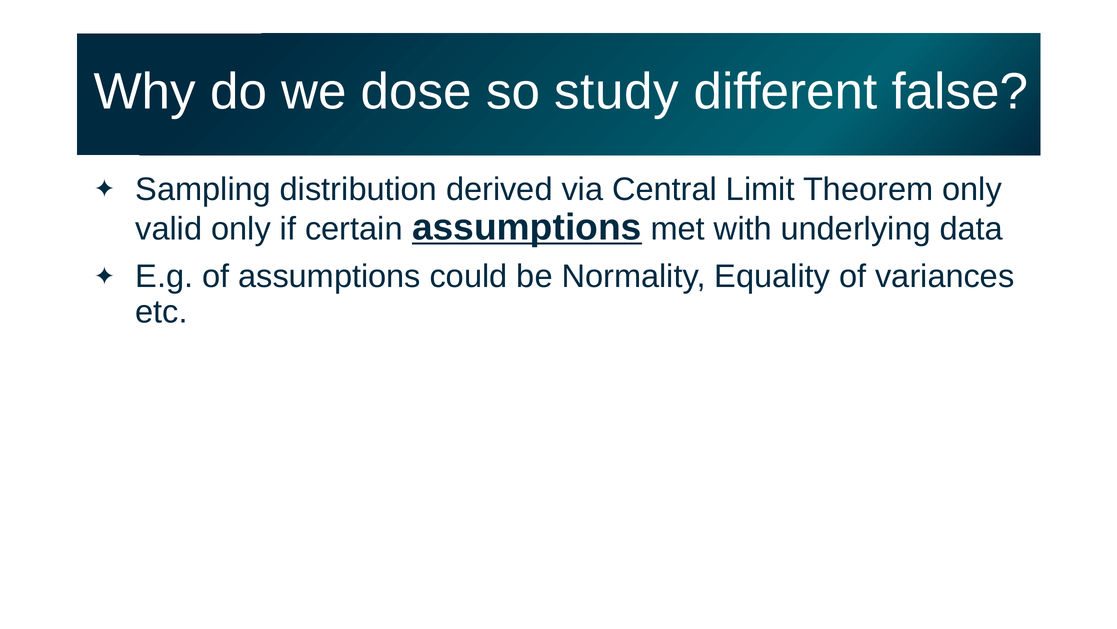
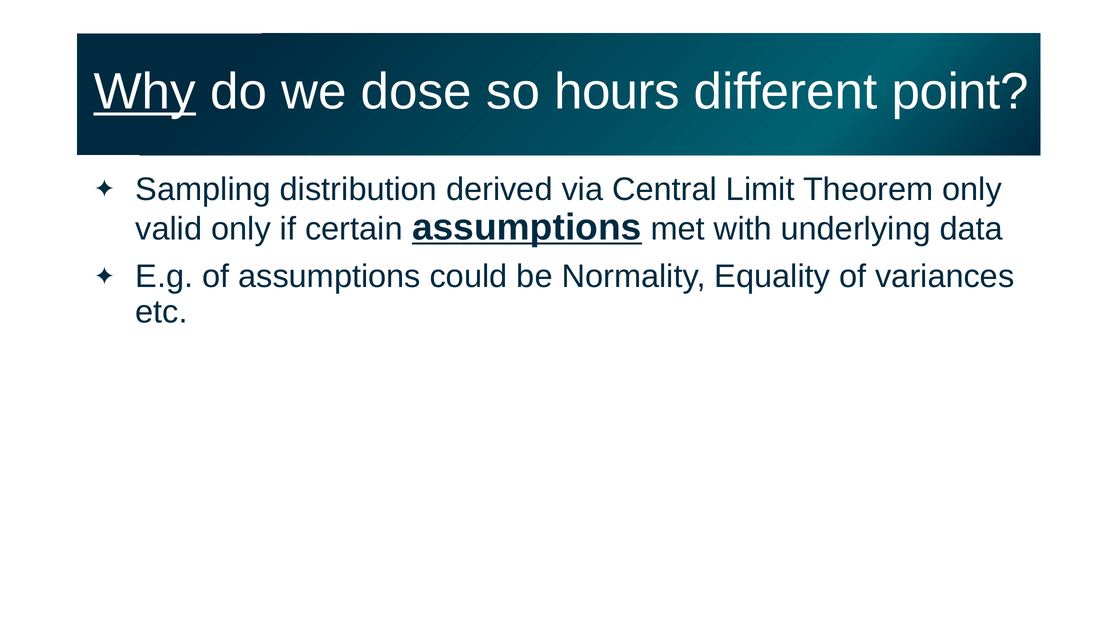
Why underline: none -> present
study: study -> hours
false: false -> point
